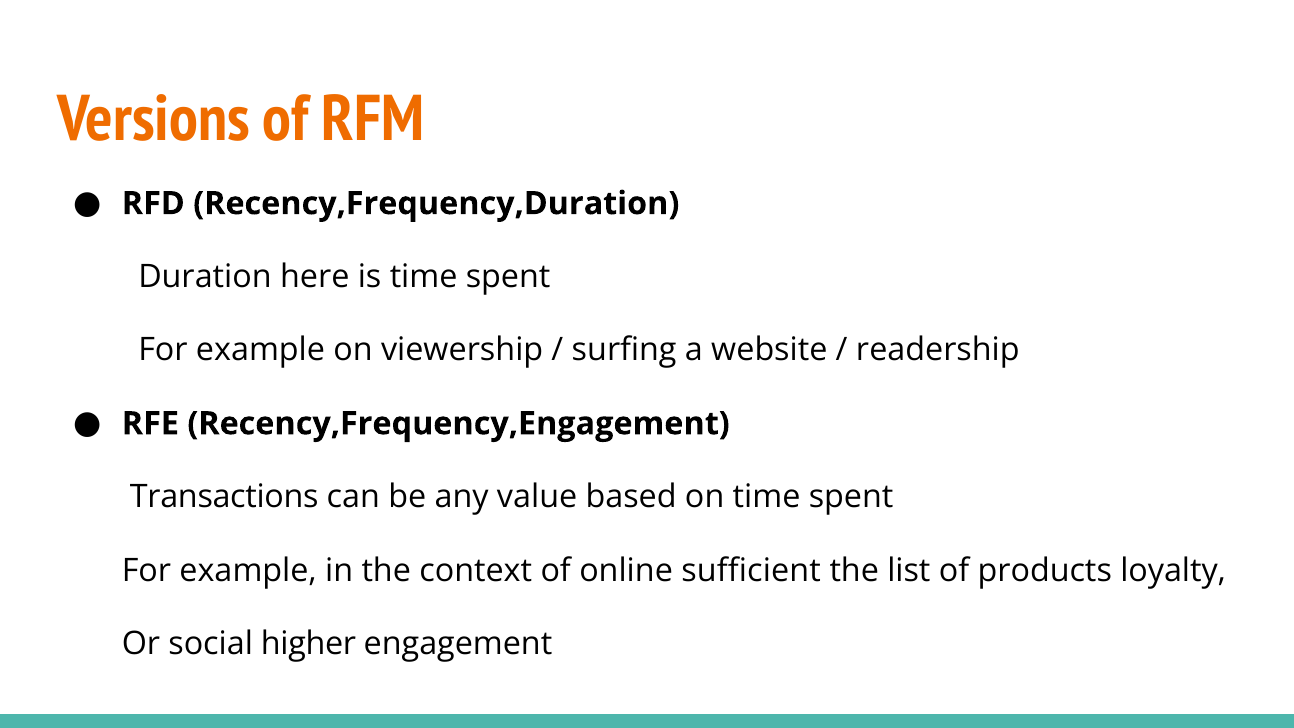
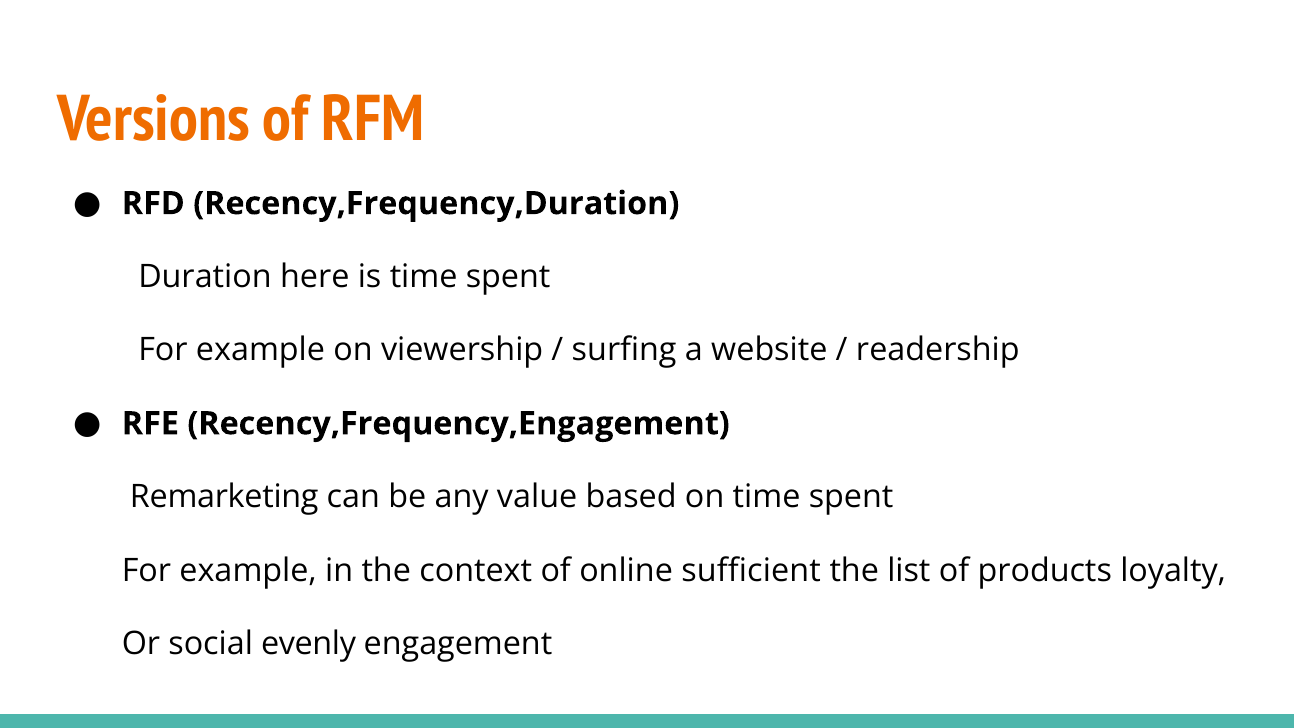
Transactions: Transactions -> Remarketing
higher: higher -> evenly
